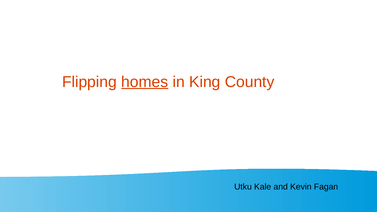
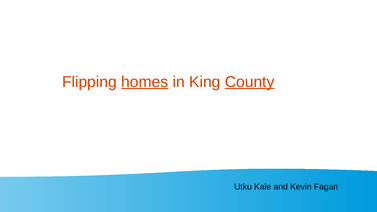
County underline: none -> present
